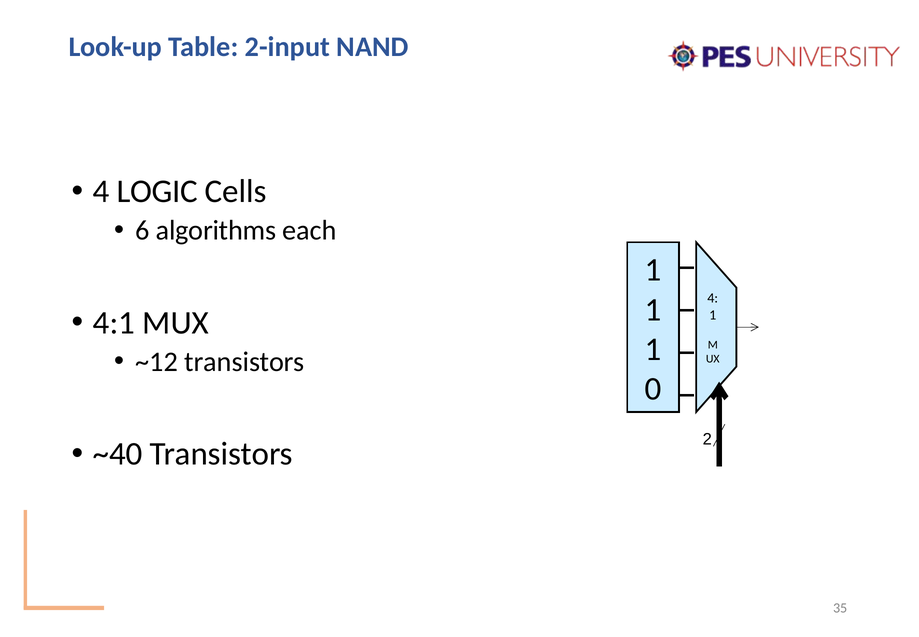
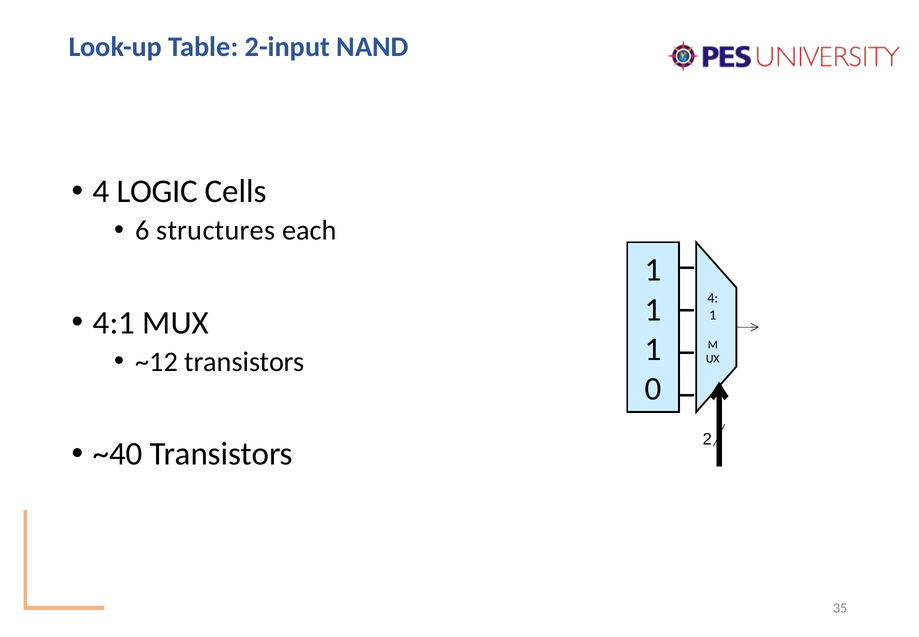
algorithms: algorithms -> structures
